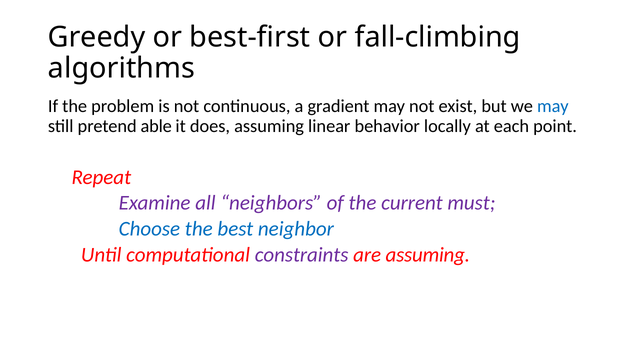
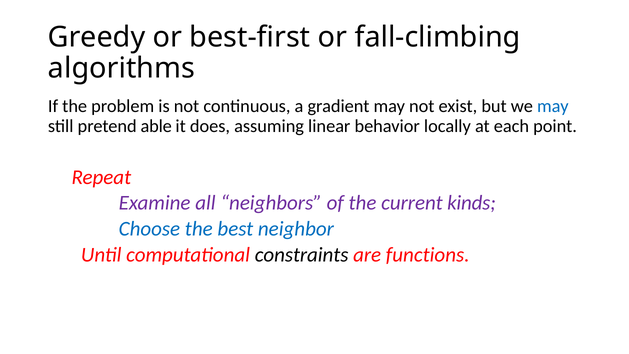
must: must -> kinds
constraints colour: purple -> black
are assuming: assuming -> functions
